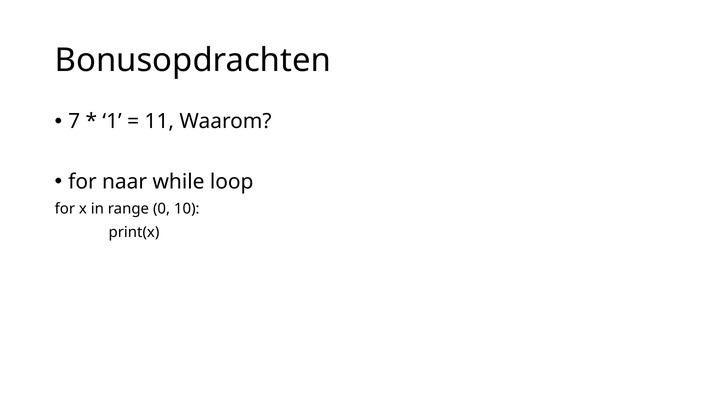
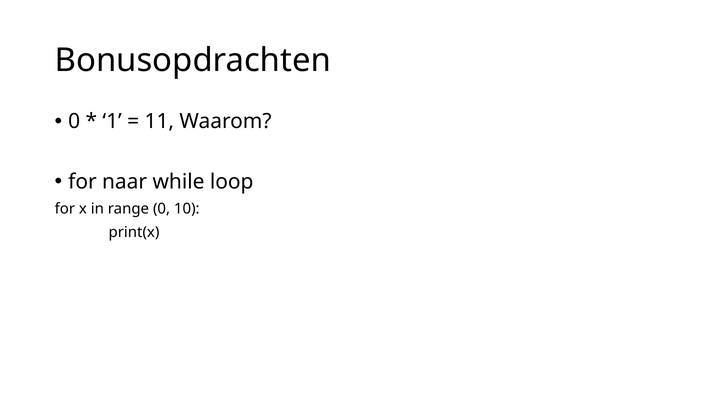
7 at (74, 121): 7 -> 0
